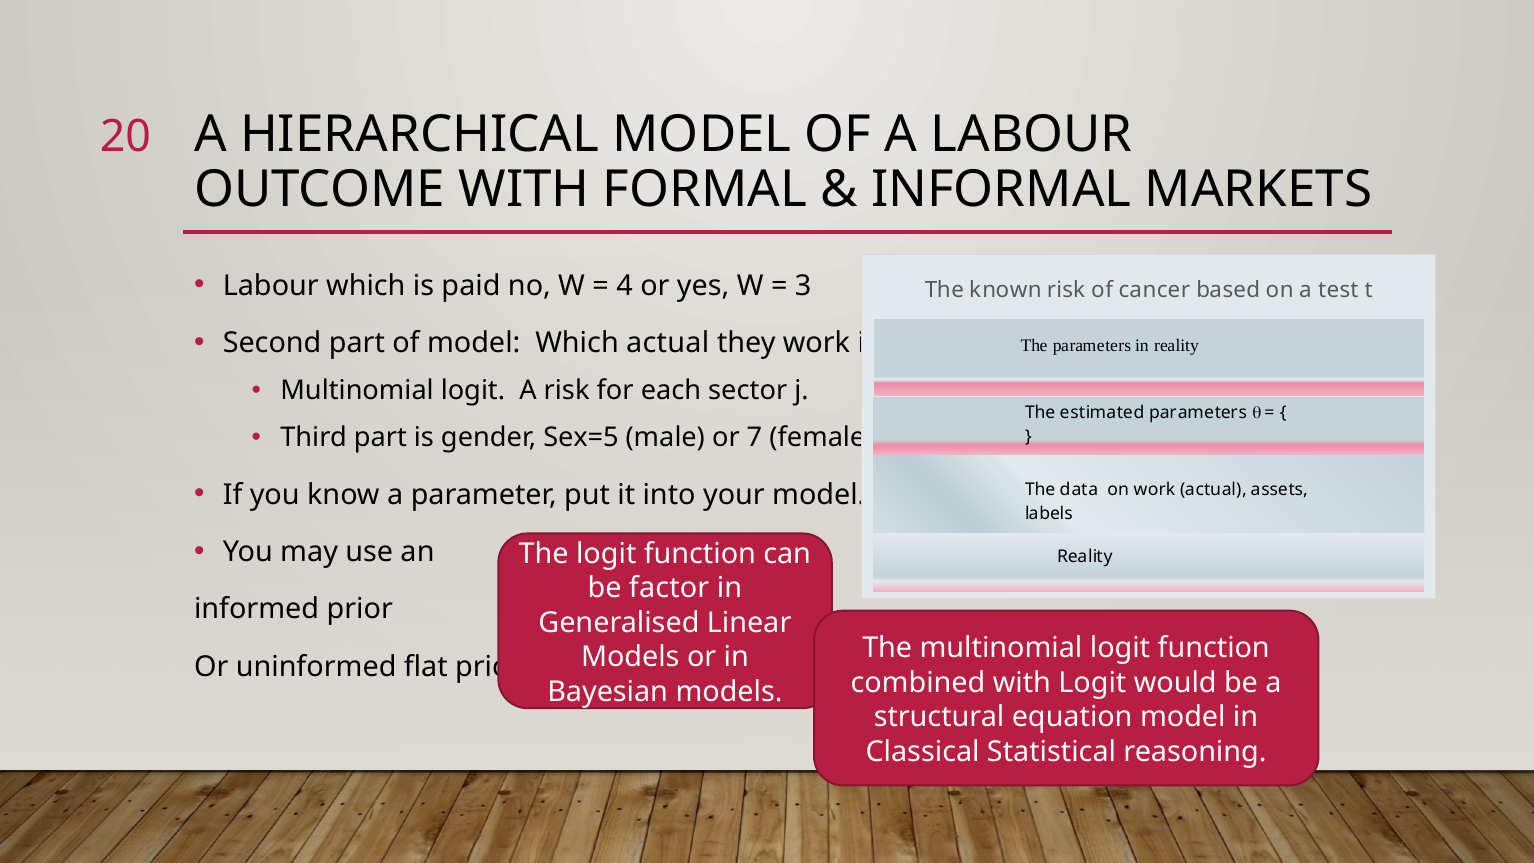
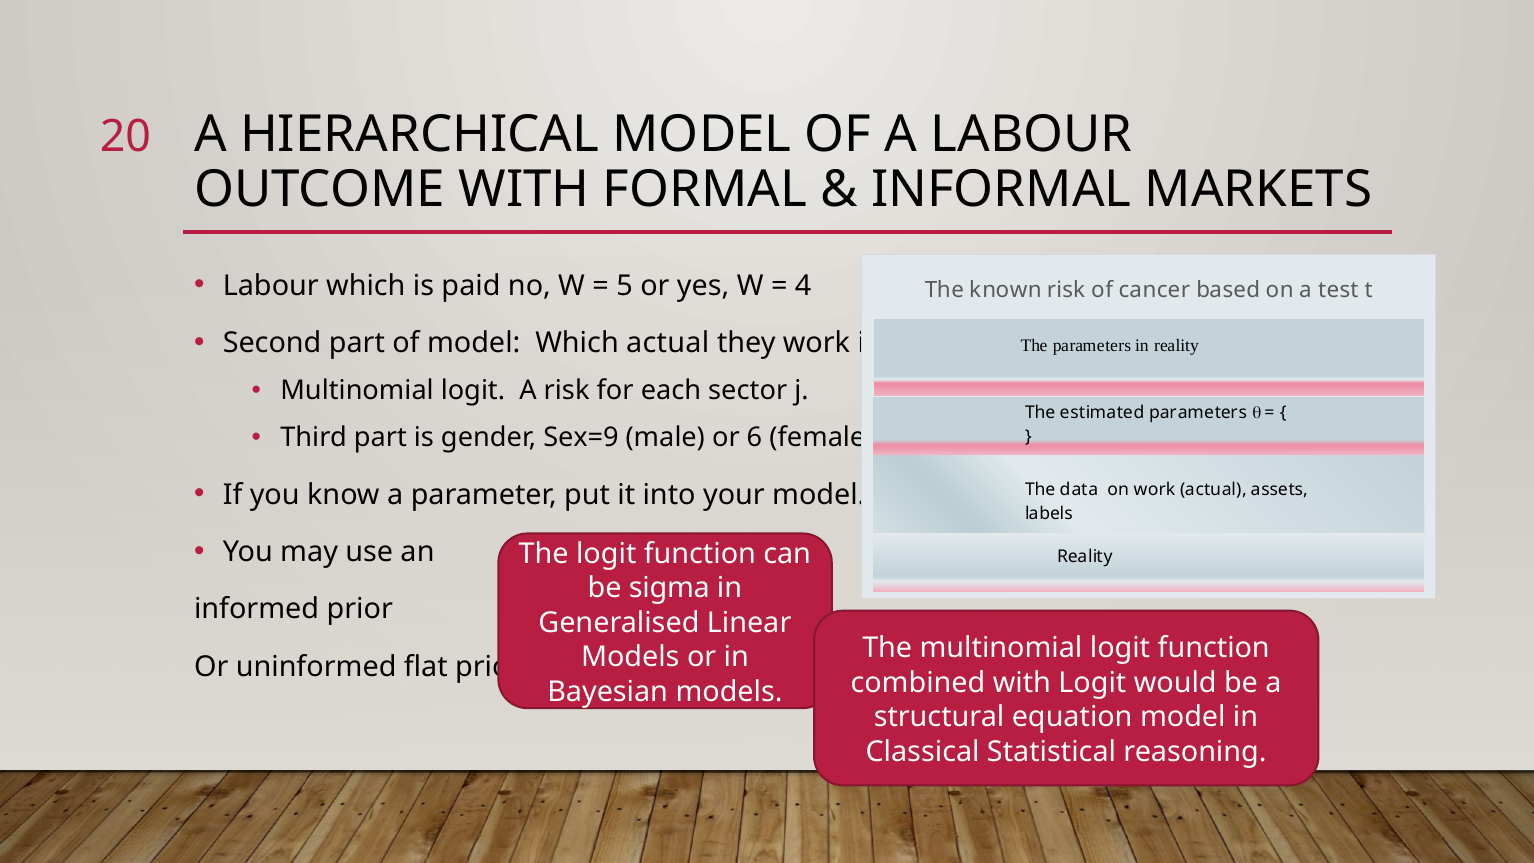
4: 4 -> 5
3: 3 -> 4
Sex=5: Sex=5 -> Sex=9
7: 7 -> 6
factor: factor -> sigma
